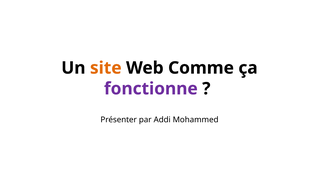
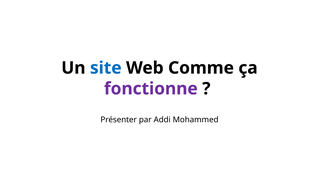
site colour: orange -> blue
